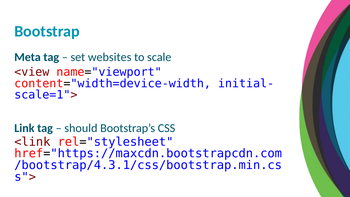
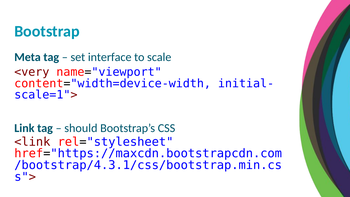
websites: websites -> interface
<view: <view -> <very
